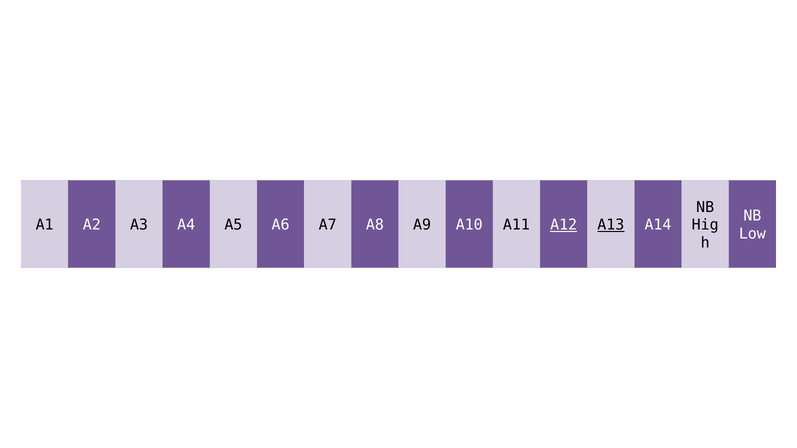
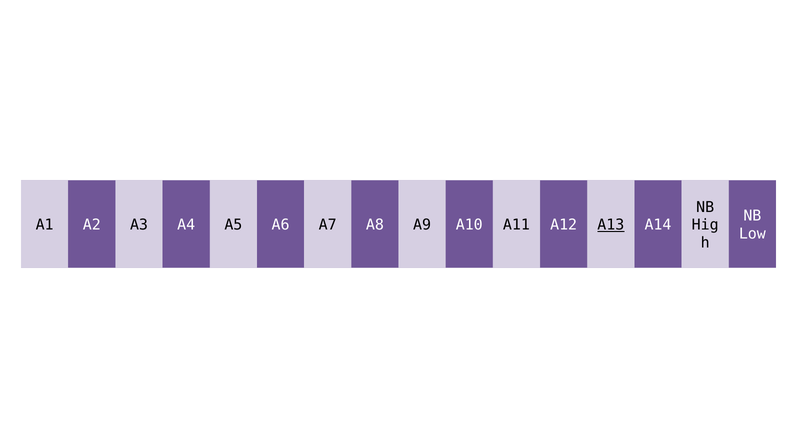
A12 underline: present -> none
